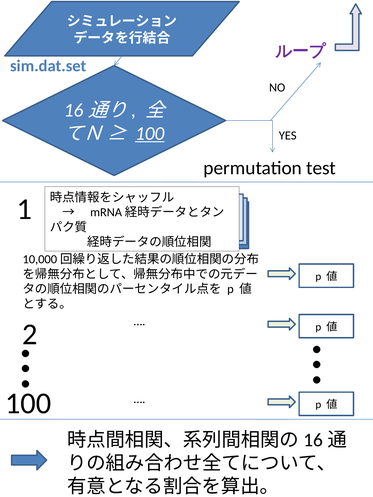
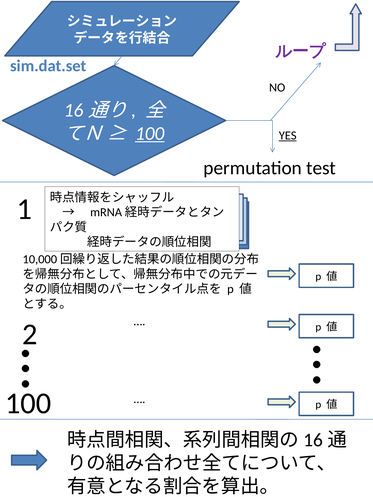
YES underline: none -> present
